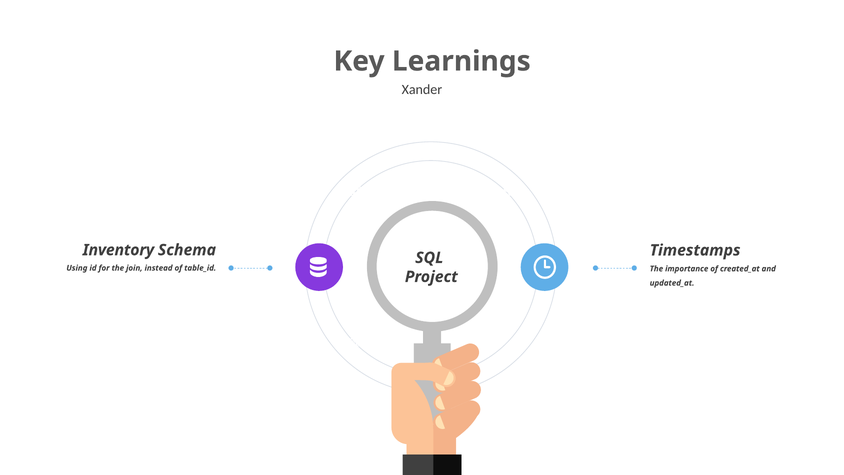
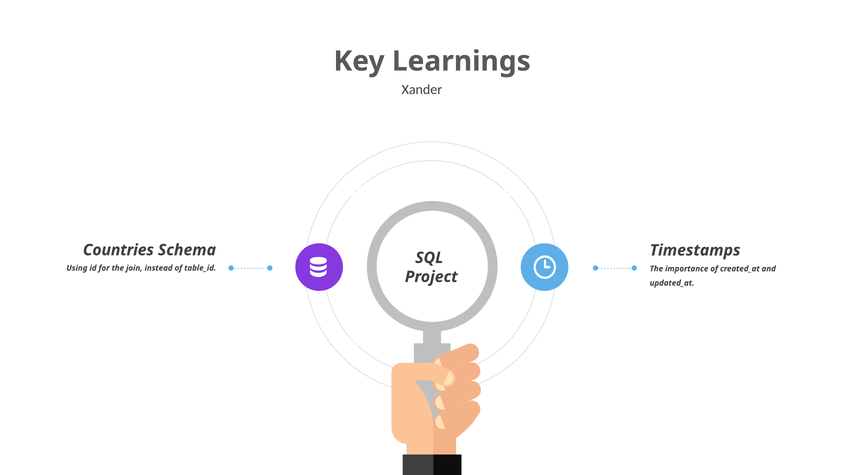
Inventory: Inventory -> Countries
